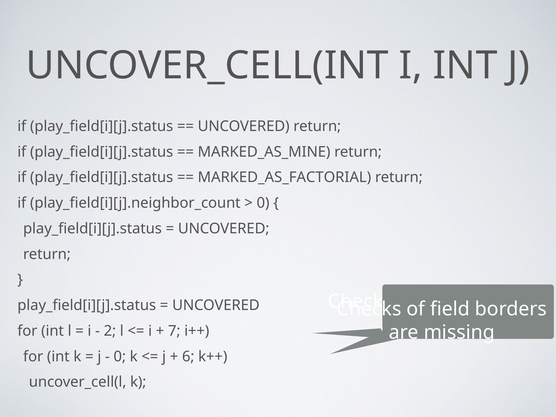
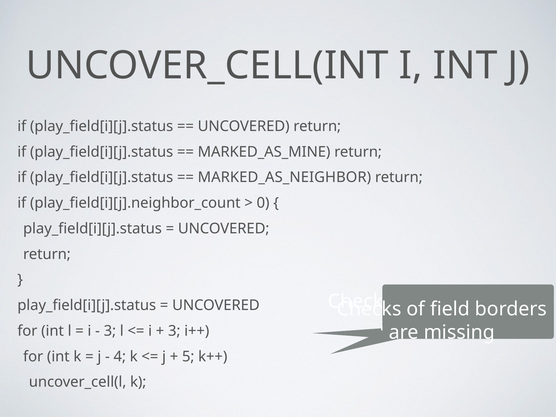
MARKED_AS_FACTORIAL: MARKED_AS_FACTORIAL -> MARKED_AS_NEIGHBOR
2 at (110, 331): 2 -> 3
7 at (174, 331): 7 -> 3
0 at (120, 356): 0 -> 4
6: 6 -> 5
